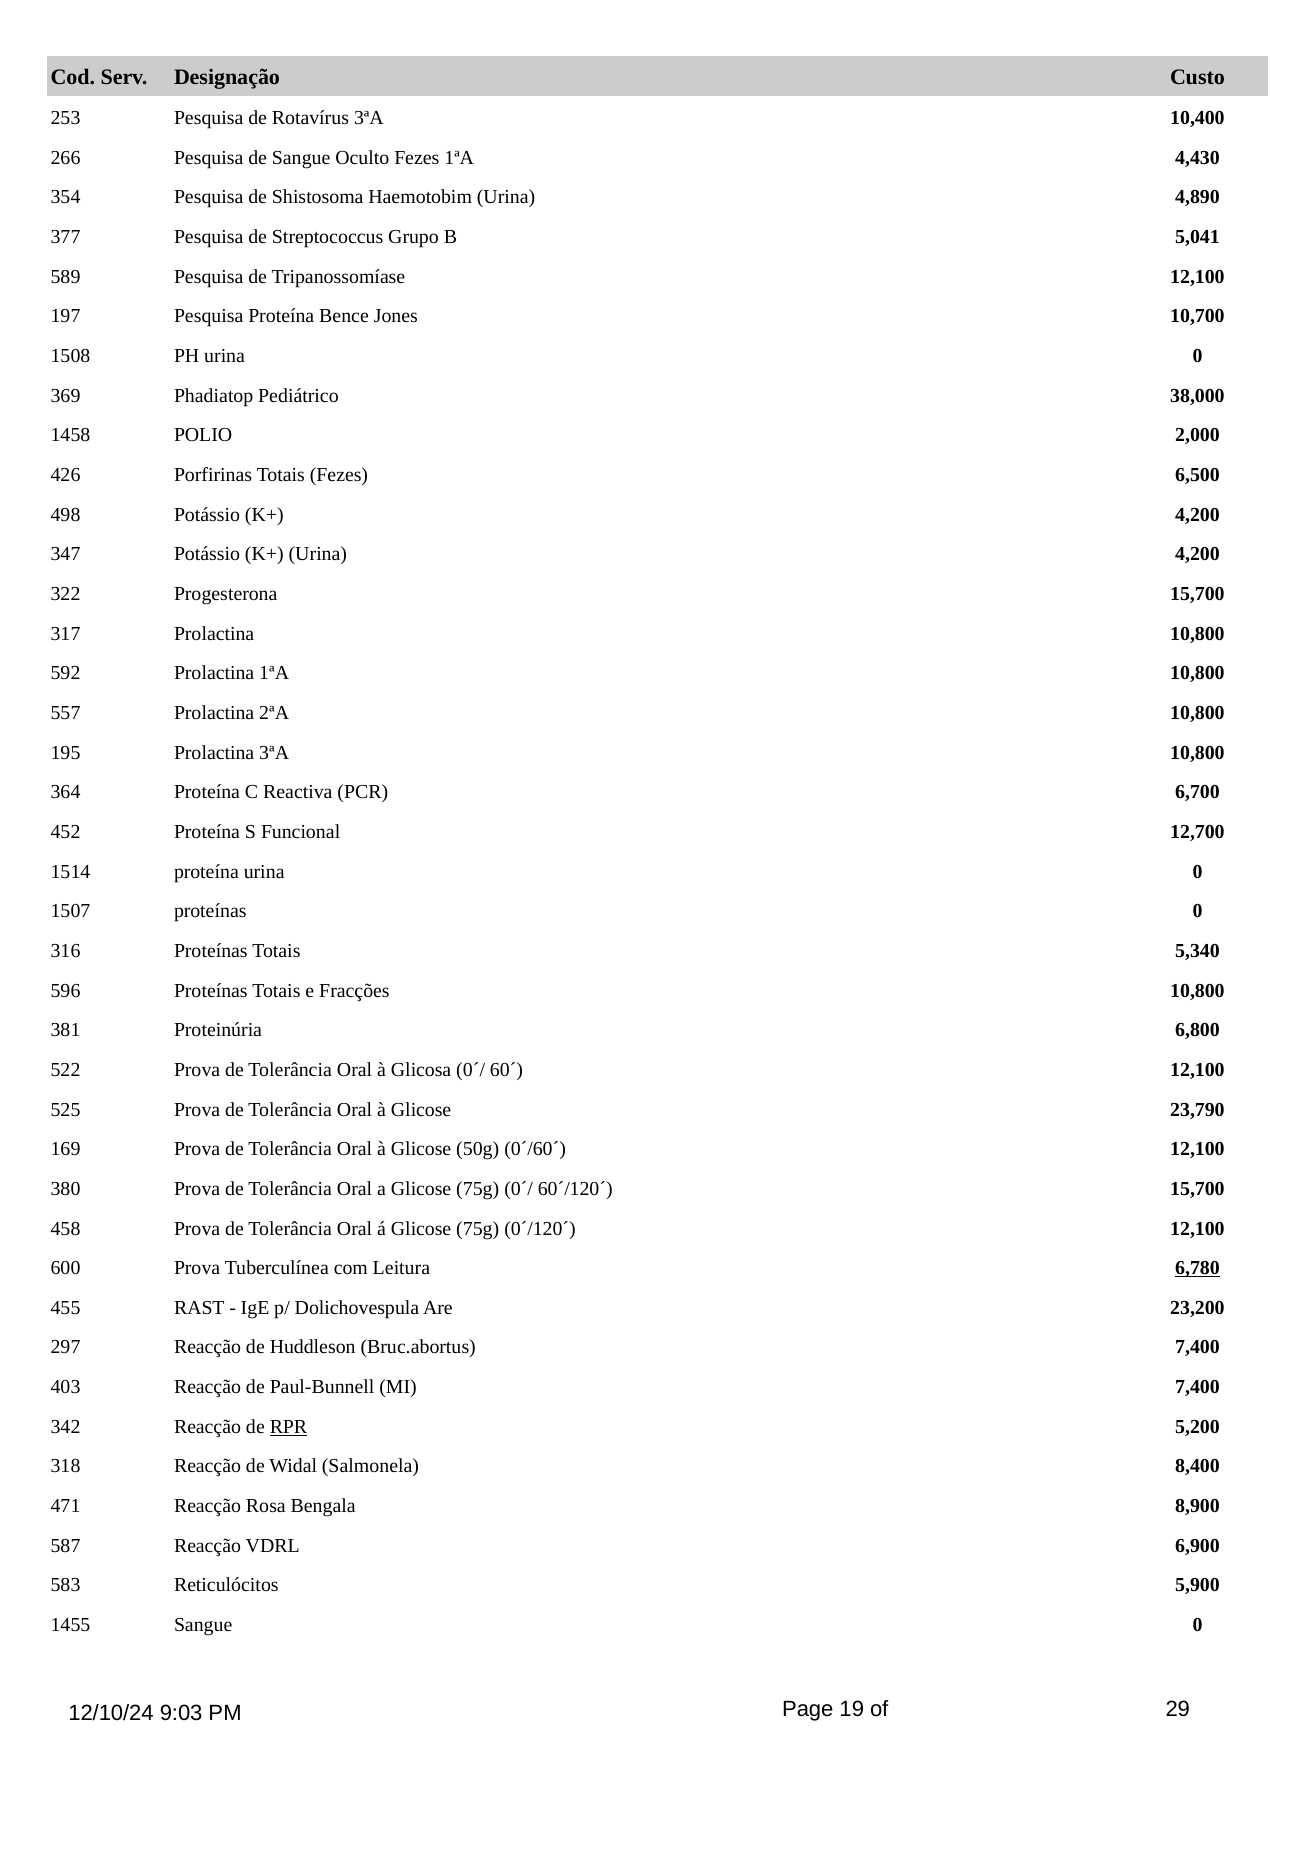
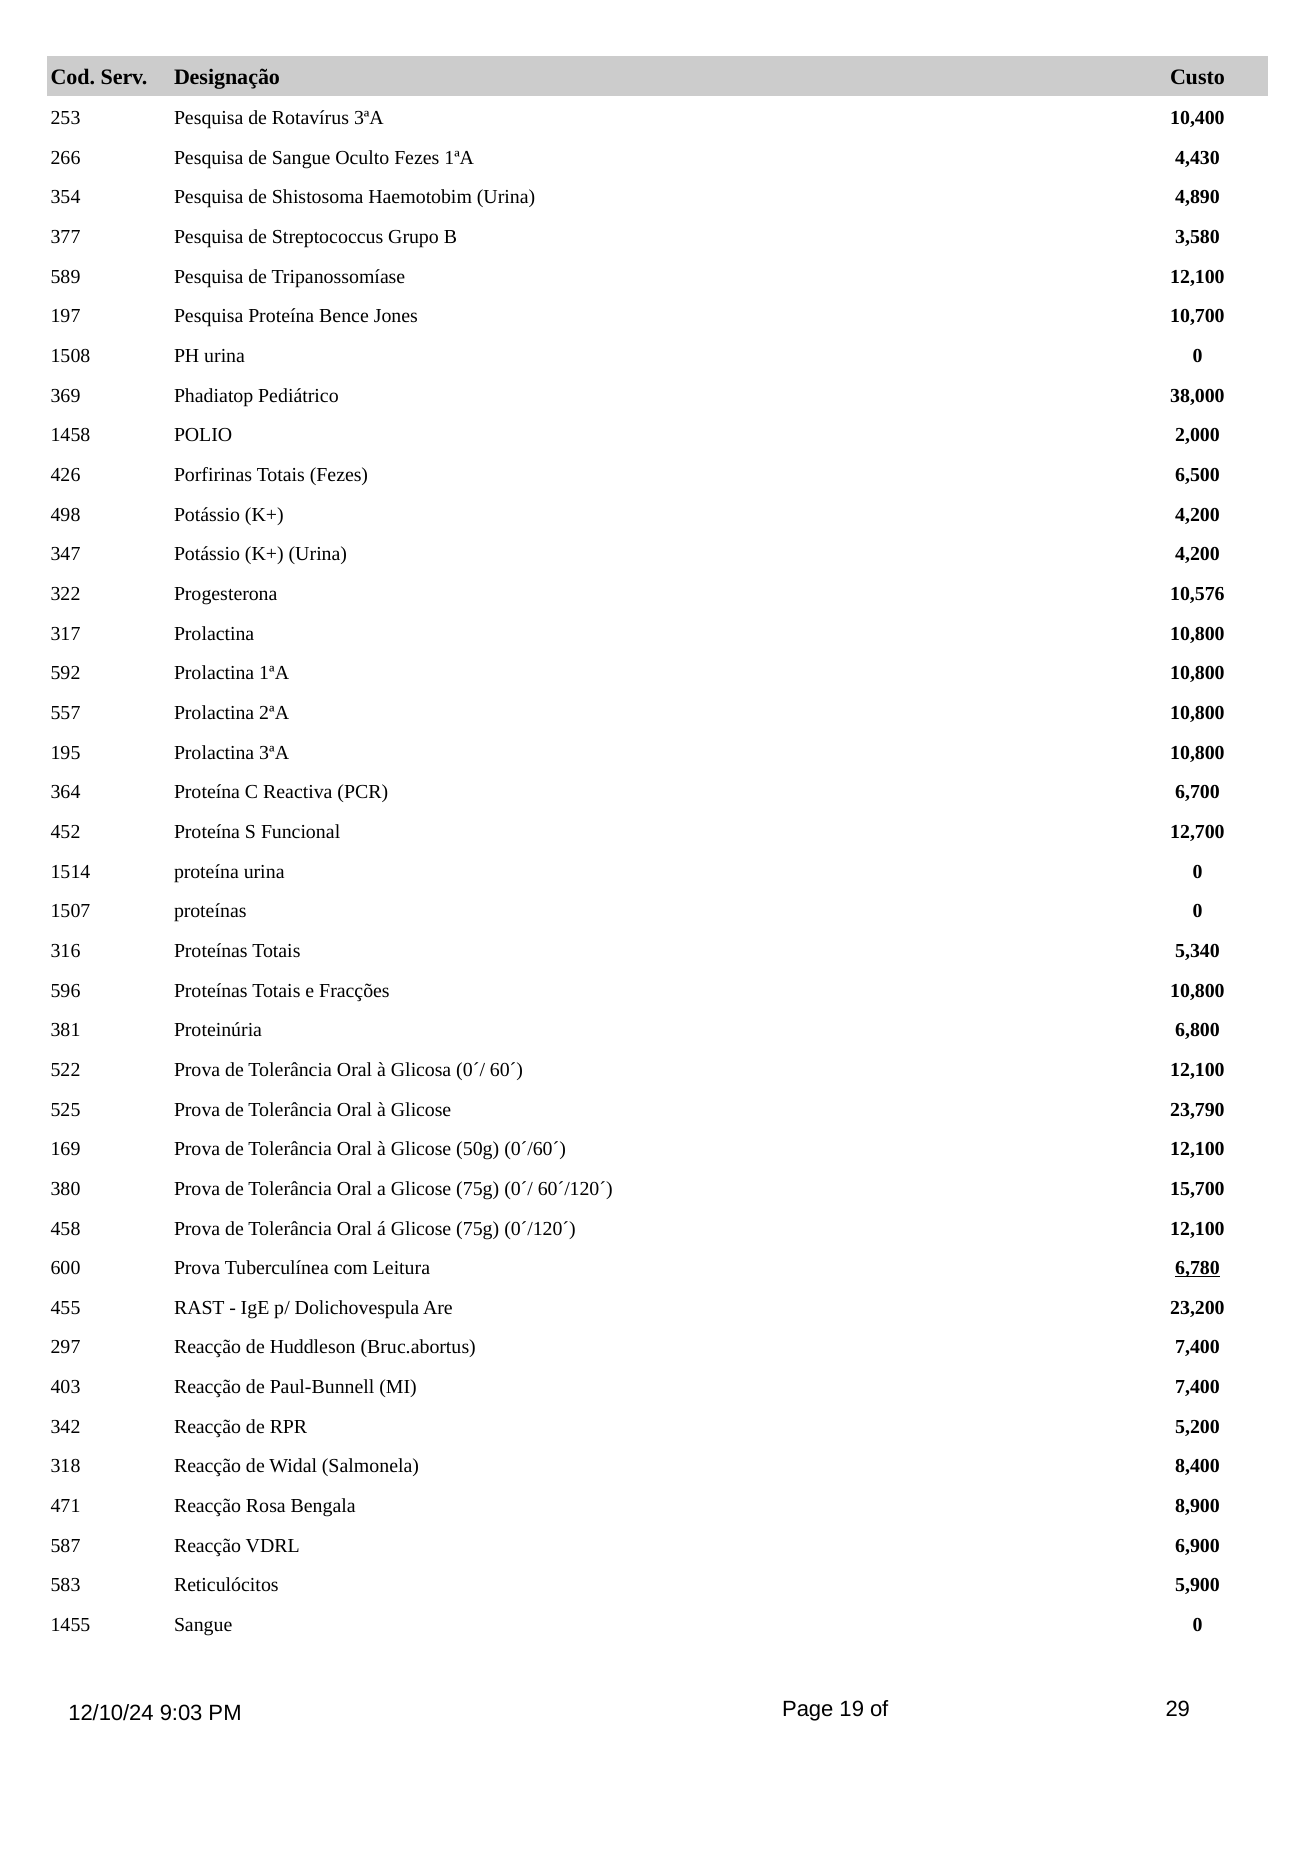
5,041: 5,041 -> 3,580
322 15,700: 15,700 -> 10,576
RPR underline: present -> none
